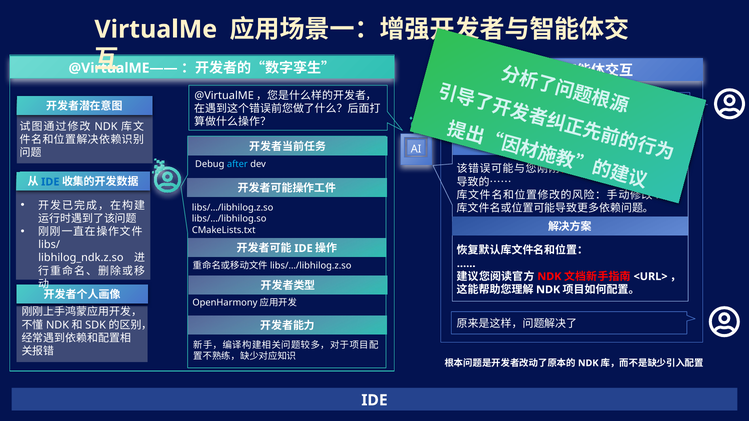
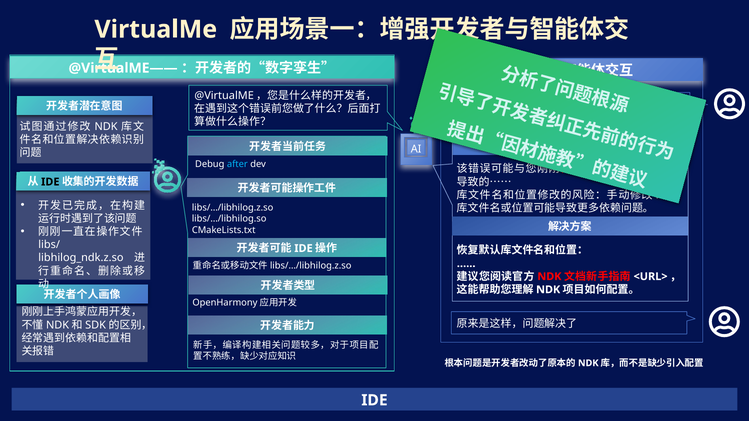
IDE at (50, 182) colour: blue -> black
